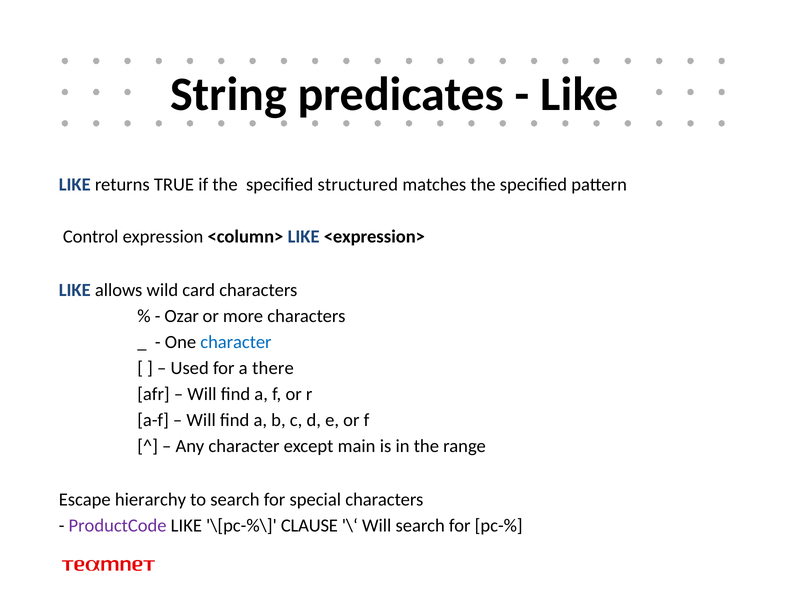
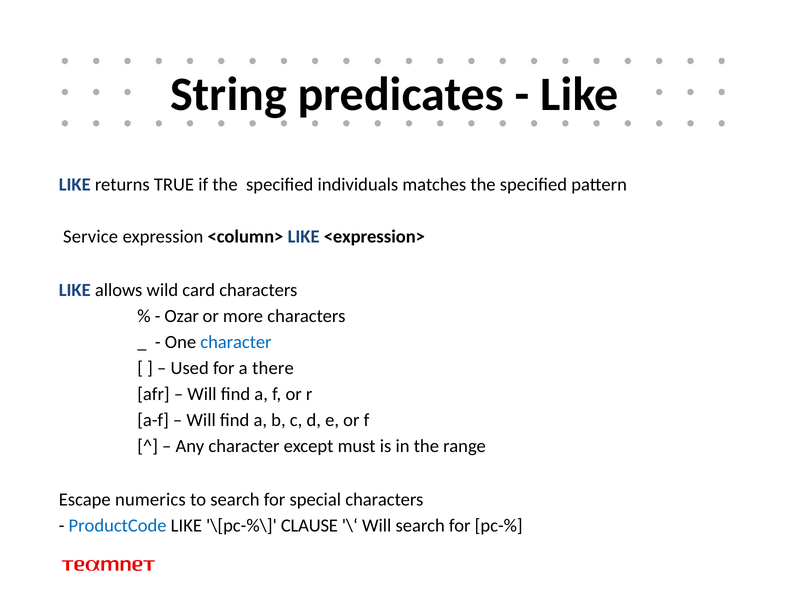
structured: structured -> individuals
Control: Control -> Service
main: main -> must
hierarchy: hierarchy -> numerics
ProductCode colour: purple -> blue
